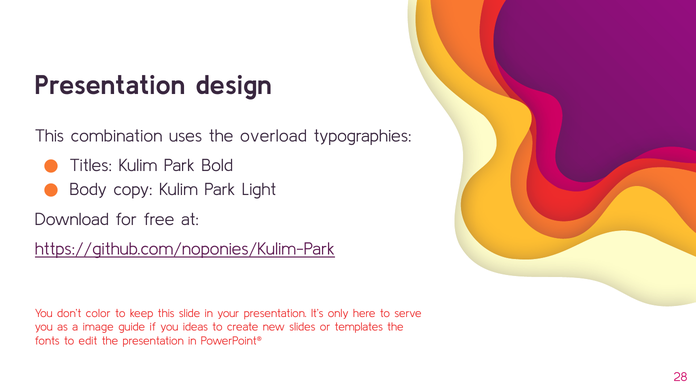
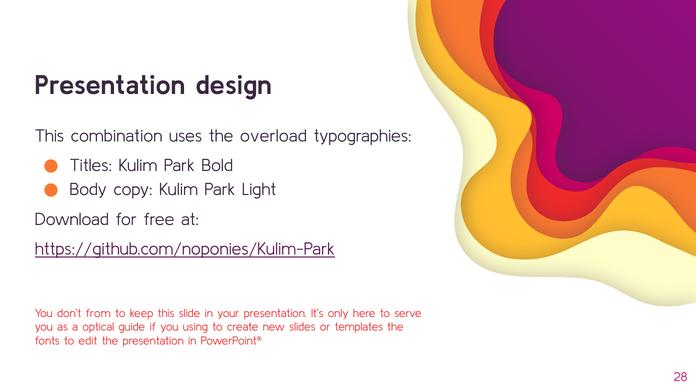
color: color -> from
image: image -> optical
ideas: ideas -> using
